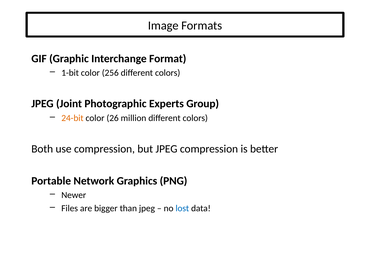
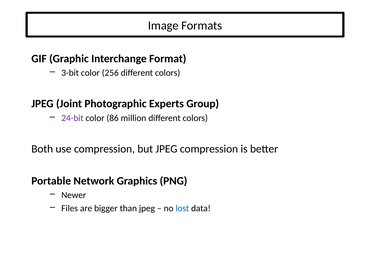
1-bit: 1-bit -> 3-bit
24-bit colour: orange -> purple
26: 26 -> 86
